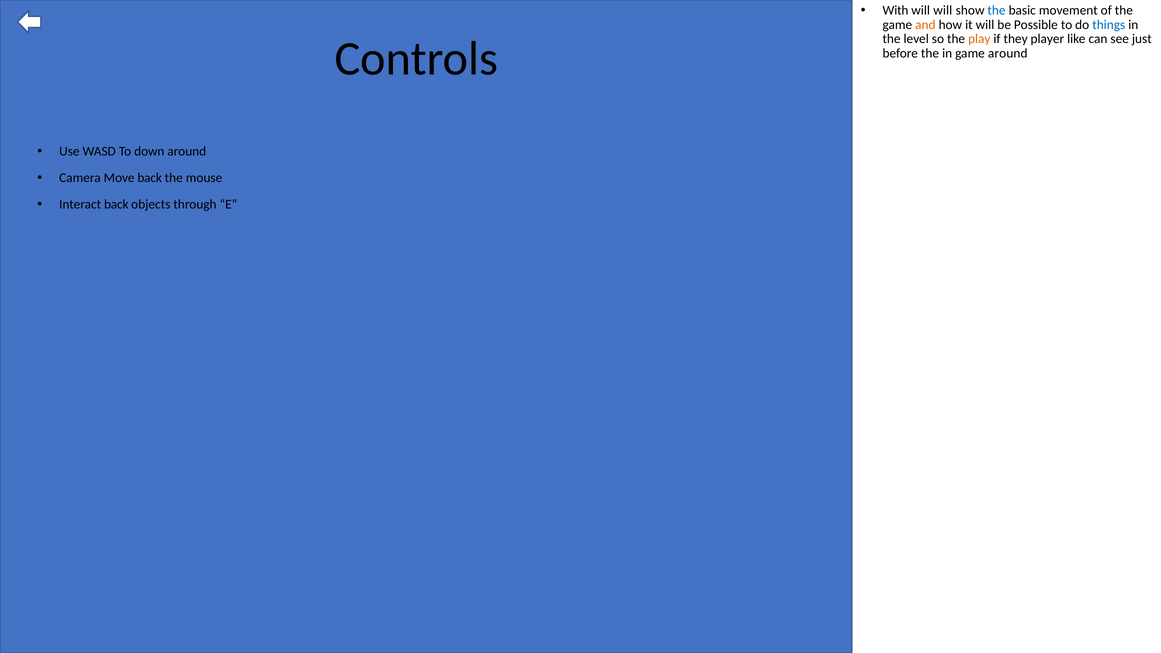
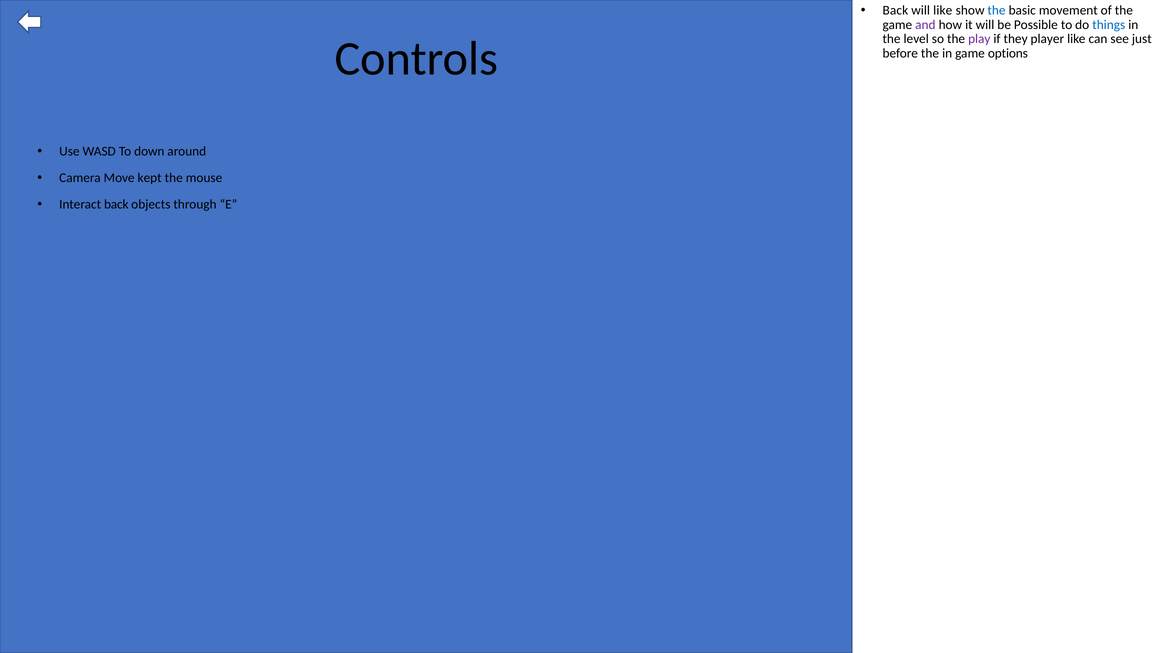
With at (896, 10): With -> Back
will will: will -> like
and colour: orange -> purple
play colour: orange -> purple
game around: around -> options
Move back: back -> kept
